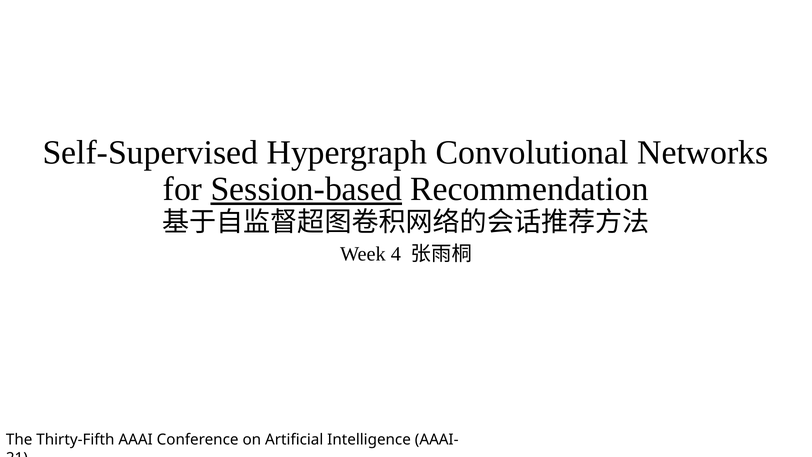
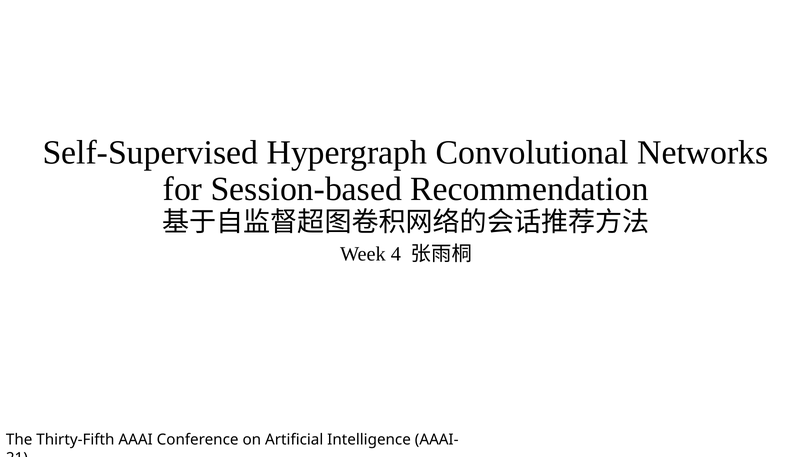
Session-based underline: present -> none
